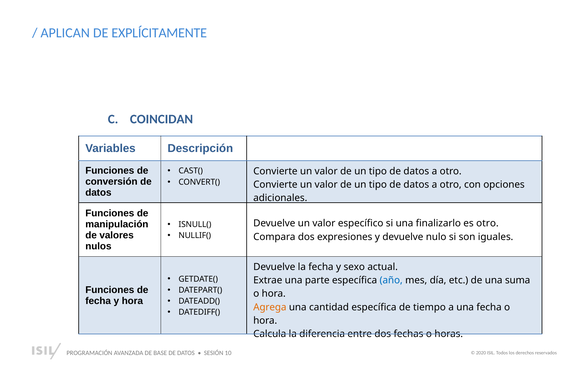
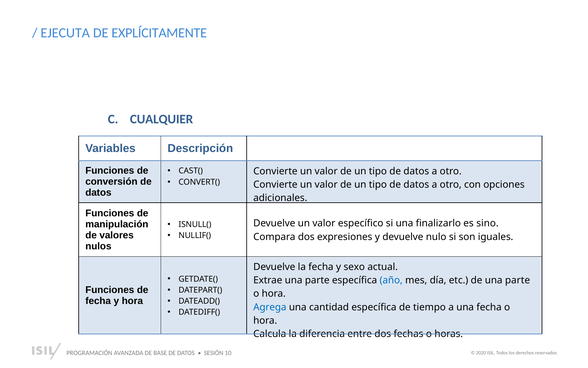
APLICAN: APLICAN -> EJECUTA
COINCIDAN: COINCIDAN -> CUALQUIER
es otro: otro -> sino
de una suma: suma -> parte
Agrega colour: orange -> blue
